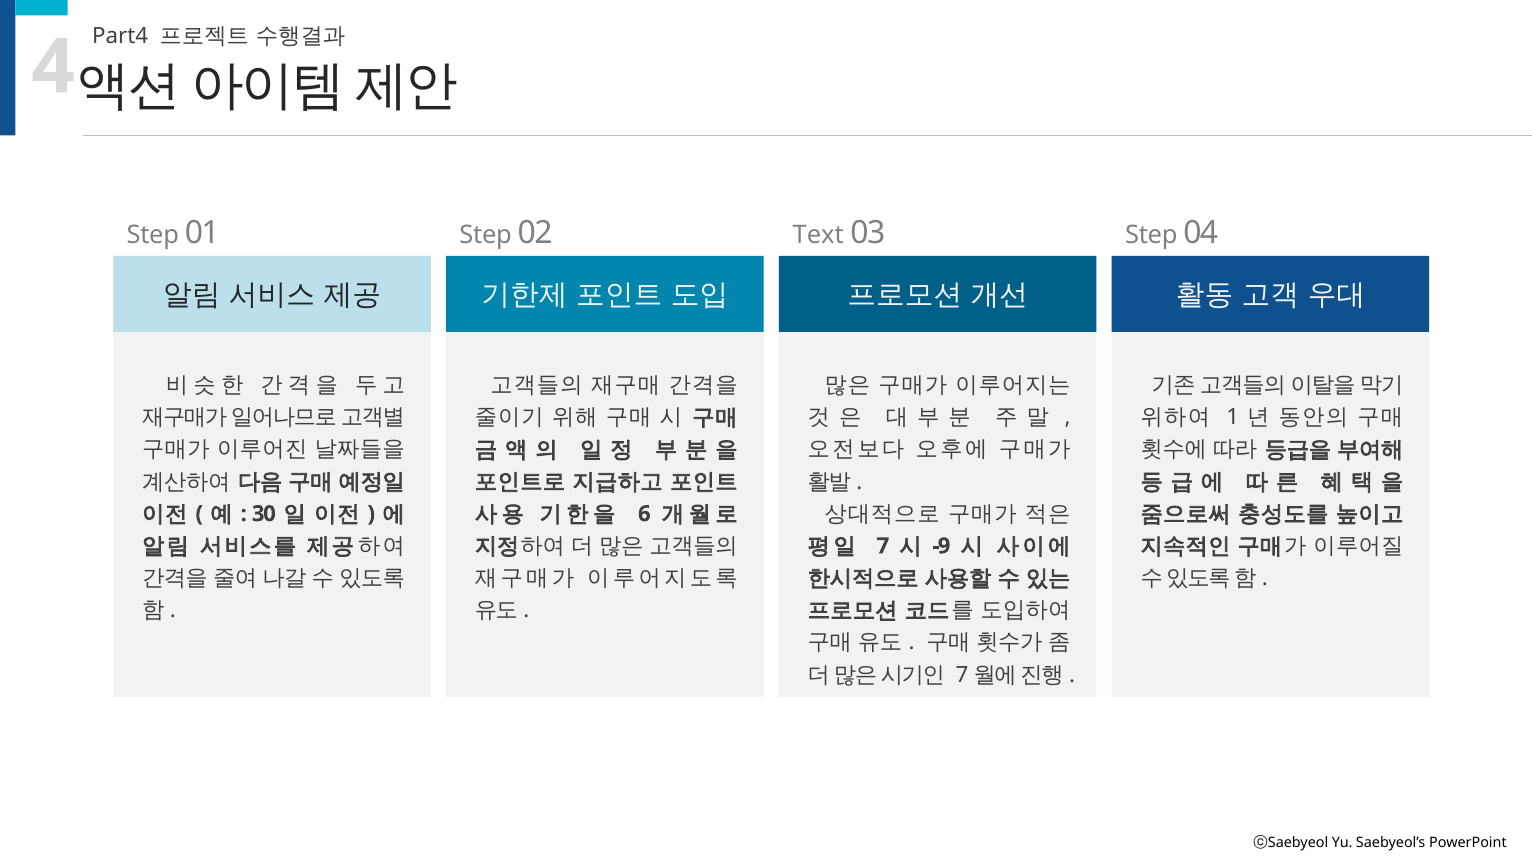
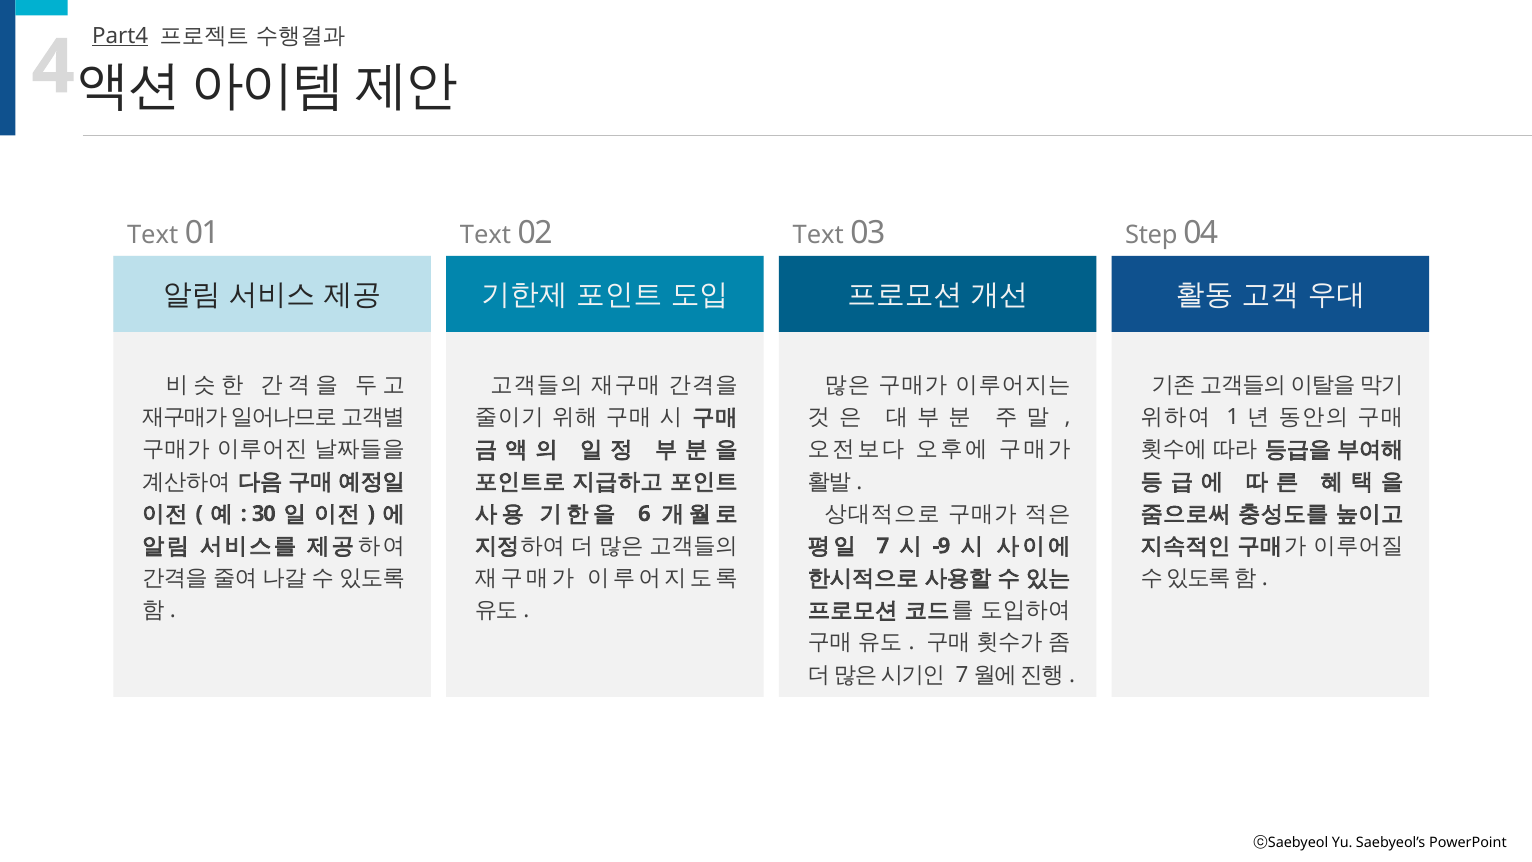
Part4 underline: none -> present
Step at (153, 235): Step -> Text
01 Step: Step -> Text
